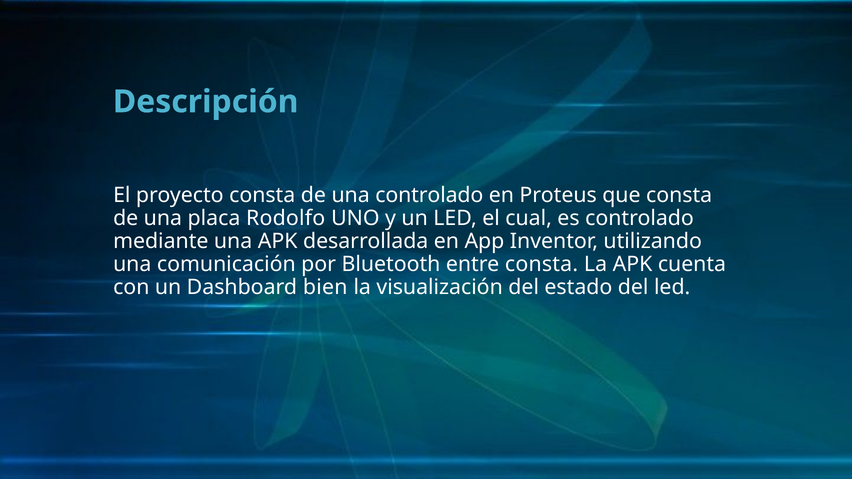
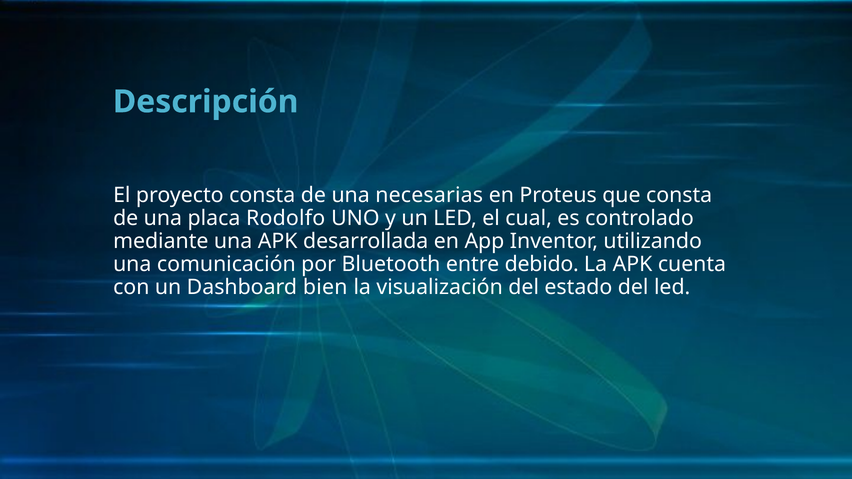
una controlado: controlado -> necesarias
entre consta: consta -> debido
